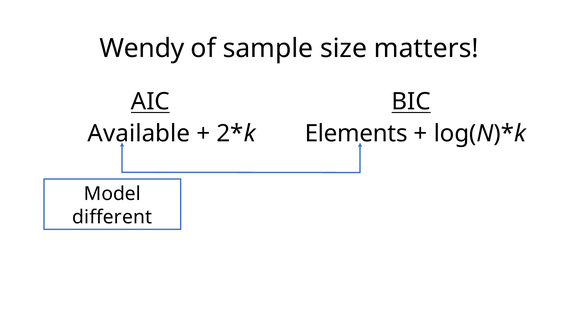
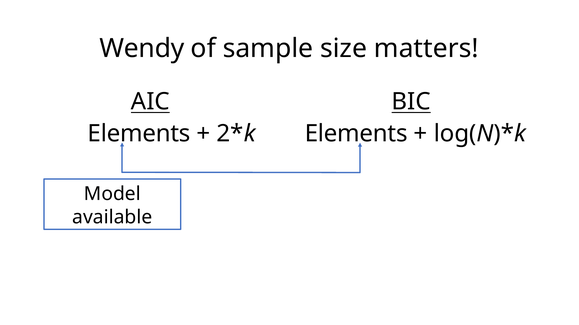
Available at (139, 134): Available -> Elements
different: different -> available
